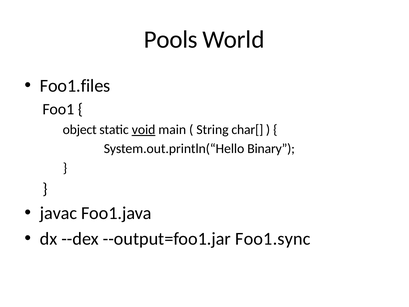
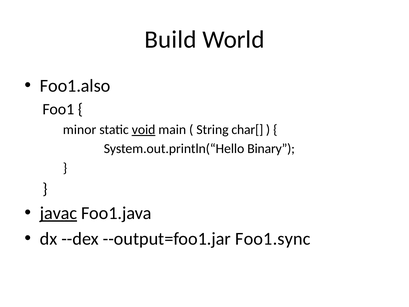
Pools: Pools -> Build
Foo1.files: Foo1.files -> Foo1.also
object: object -> minor
javac underline: none -> present
